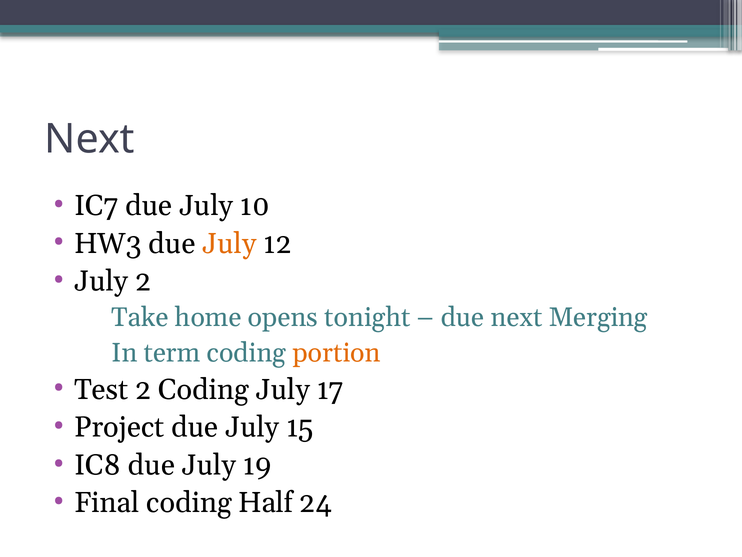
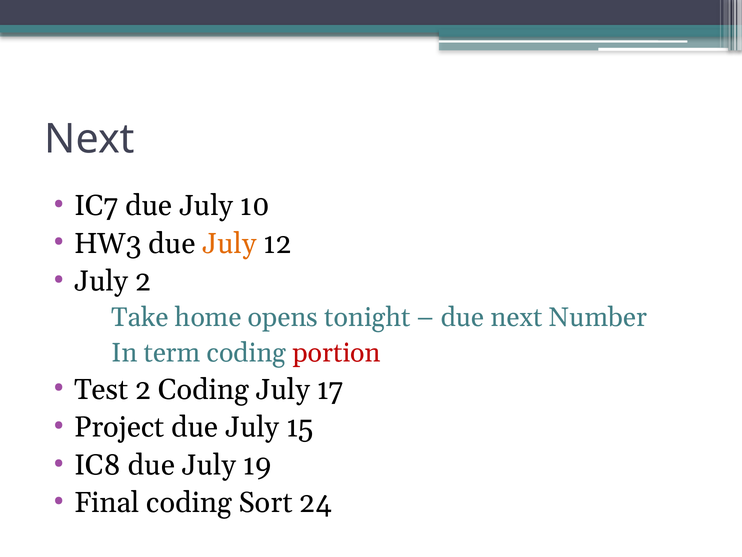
Merging: Merging -> Number
portion colour: orange -> red
Half: Half -> Sort
